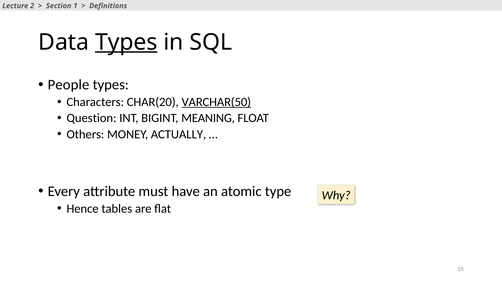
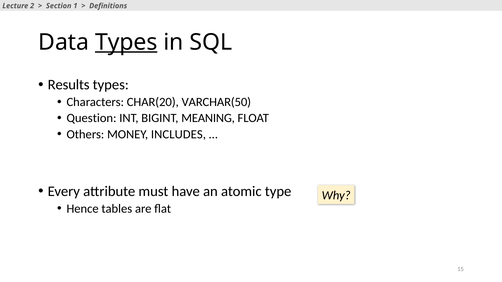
People: People -> Results
VARCHAR(50 underline: present -> none
ACTUALLY: ACTUALLY -> INCLUDES
